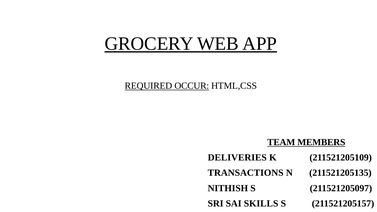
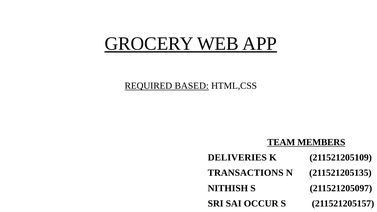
OCCUR: OCCUR -> BASED
SKILLS: SKILLS -> OCCUR
